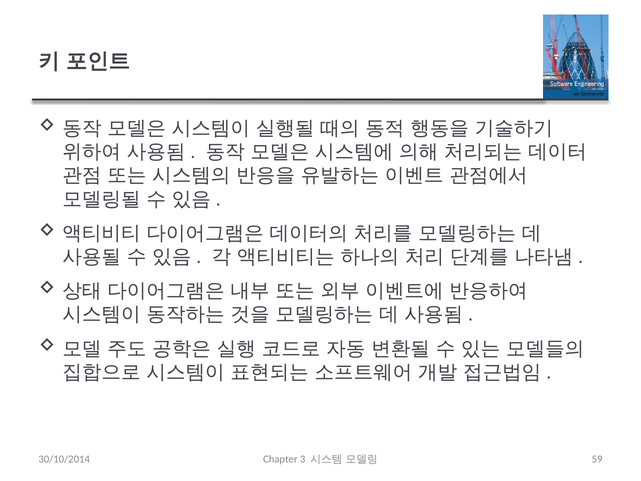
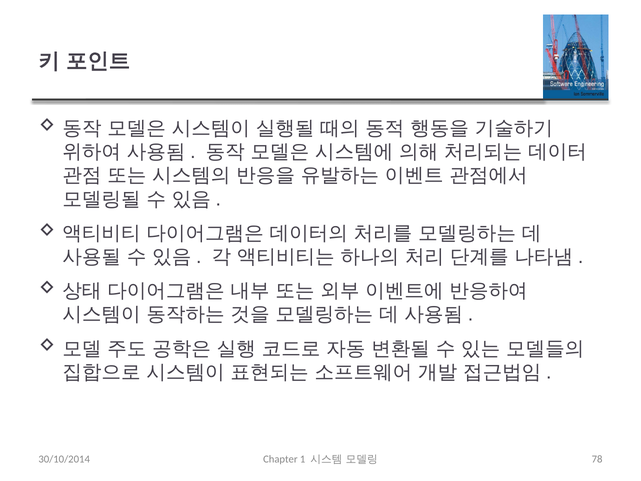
3: 3 -> 1
59: 59 -> 78
